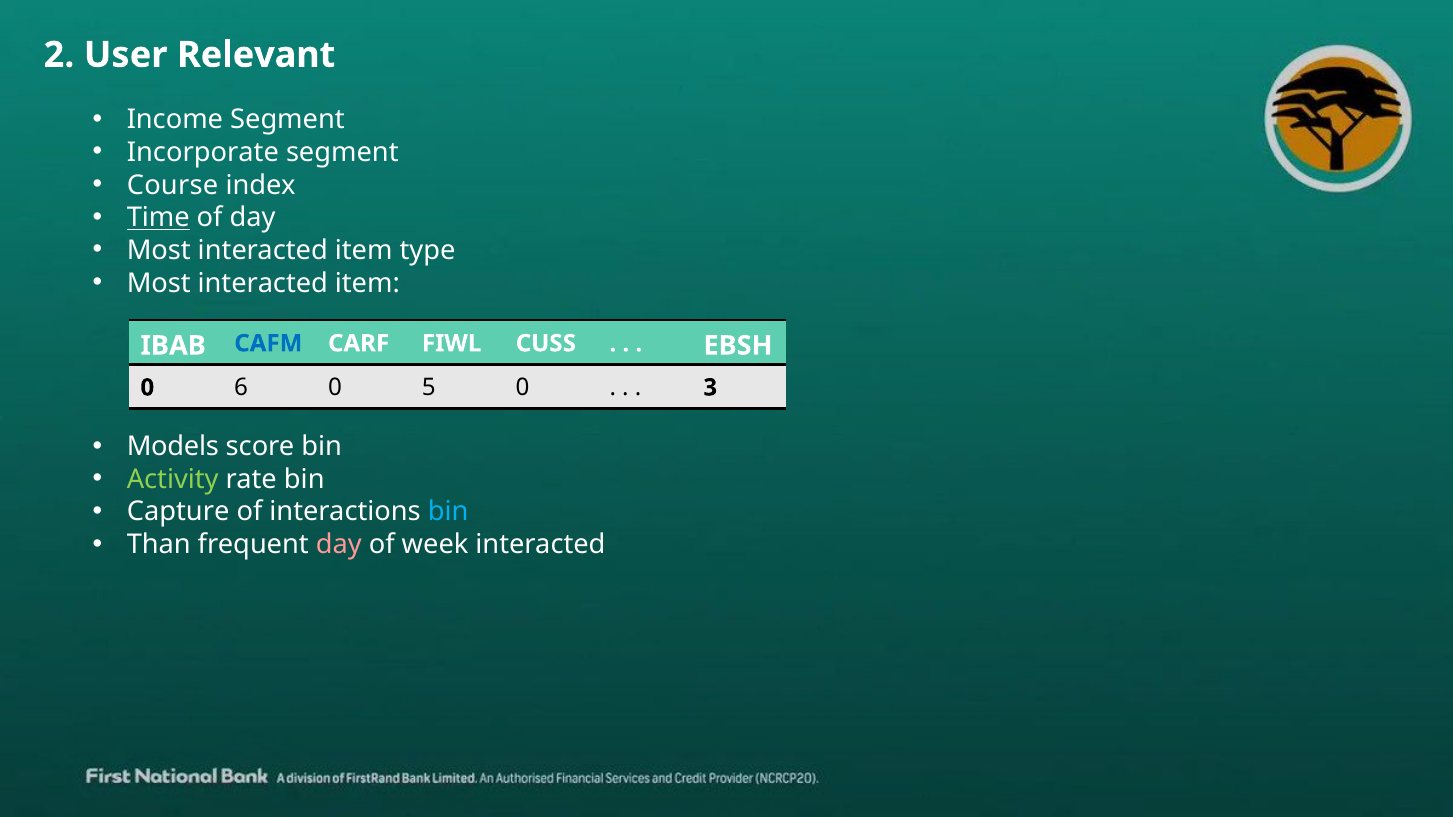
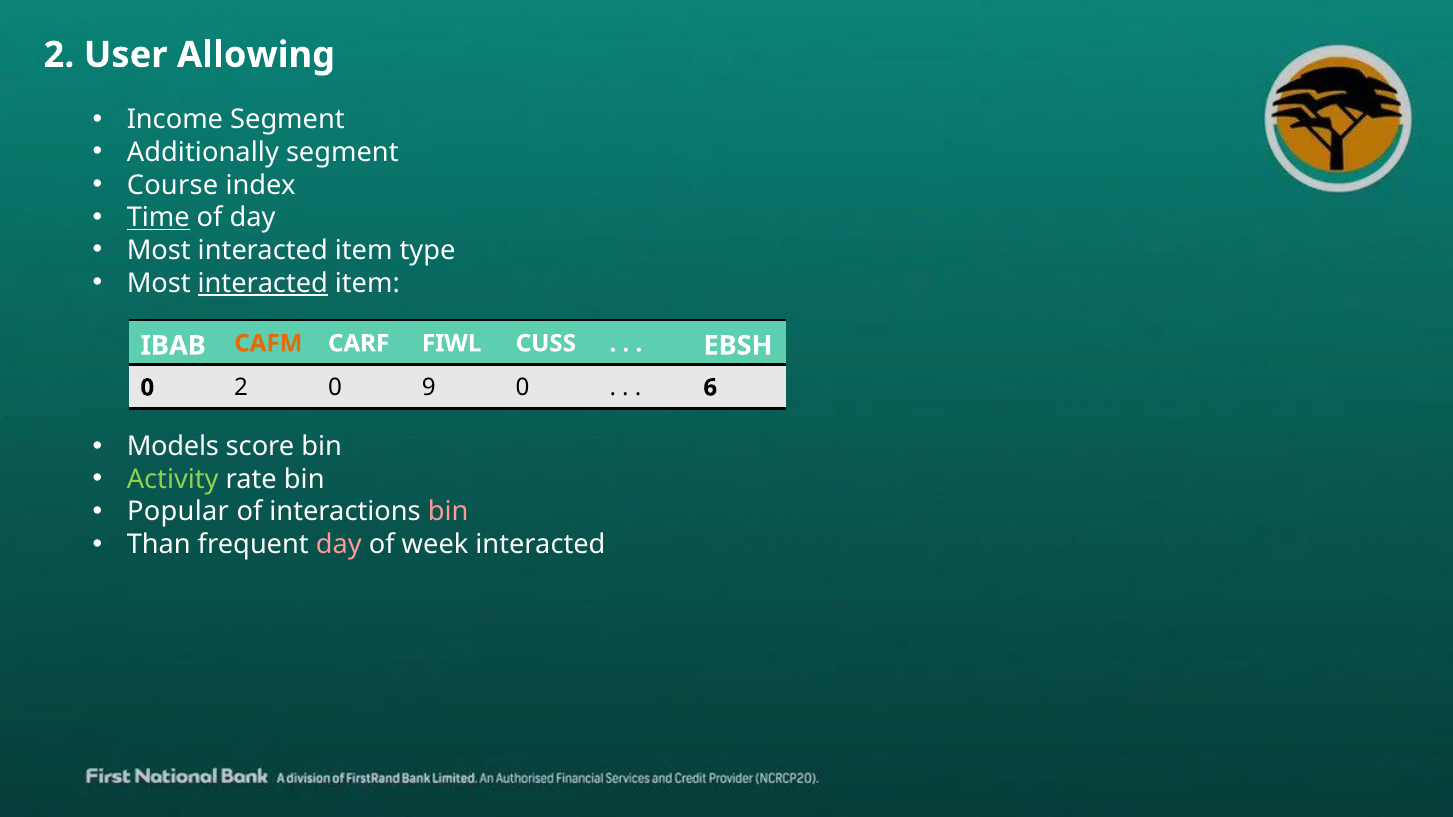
Relevant: Relevant -> Allowing
Incorporate: Incorporate -> Additionally
interacted at (263, 283) underline: none -> present
CAFM colour: blue -> orange
0 6: 6 -> 2
5: 5 -> 9
3: 3 -> 6
Capture: Capture -> Popular
bin at (448, 512) colour: light blue -> pink
